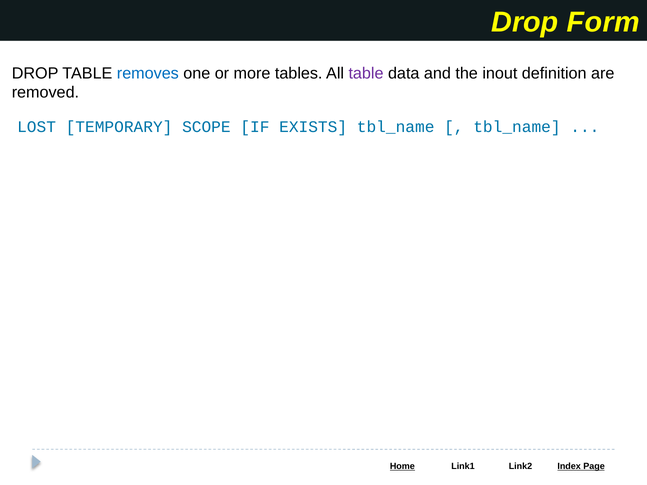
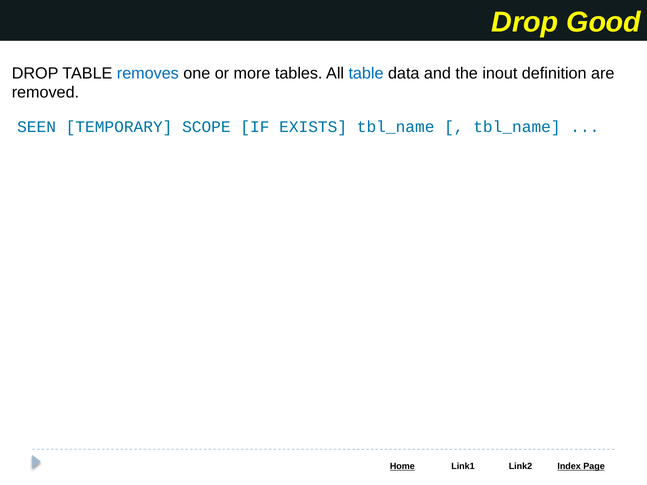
Form: Form -> Good
table at (366, 73) colour: purple -> blue
LOST: LOST -> SEEN
